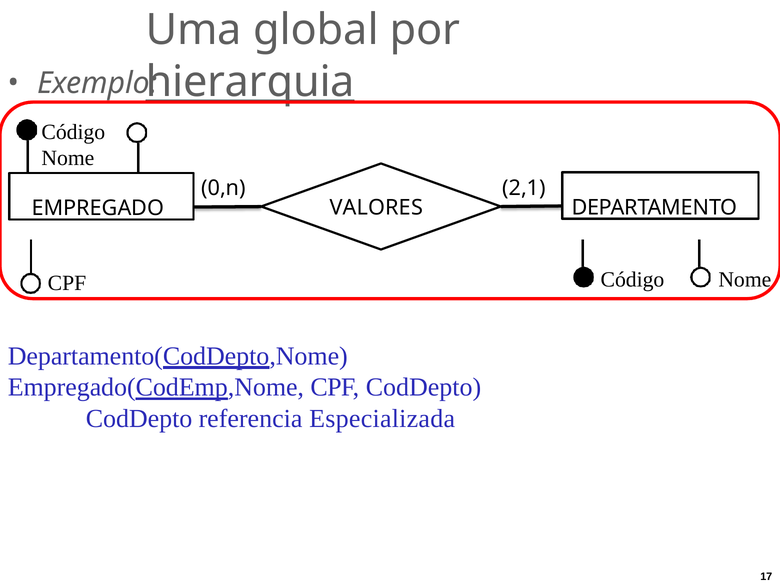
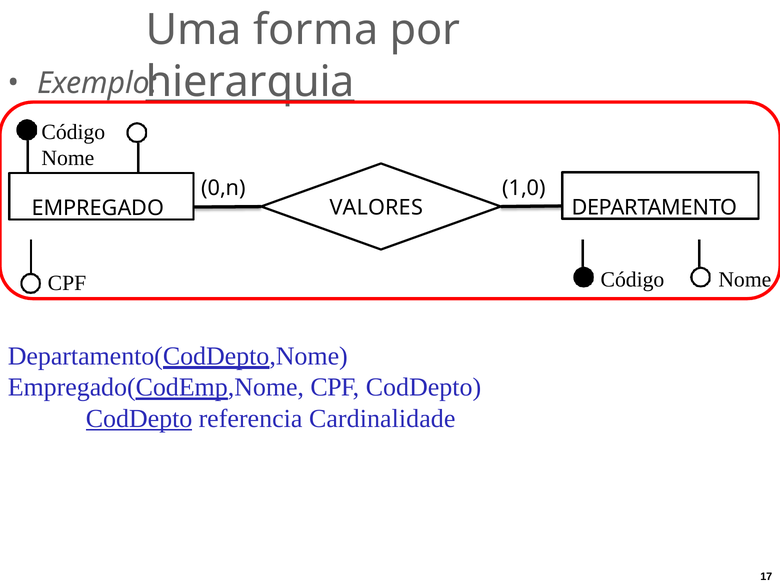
global: global -> forma
2,1: 2,1 -> 1,0
CodDepto at (139, 418) underline: none -> present
Especializada: Especializada -> Cardinalidade
